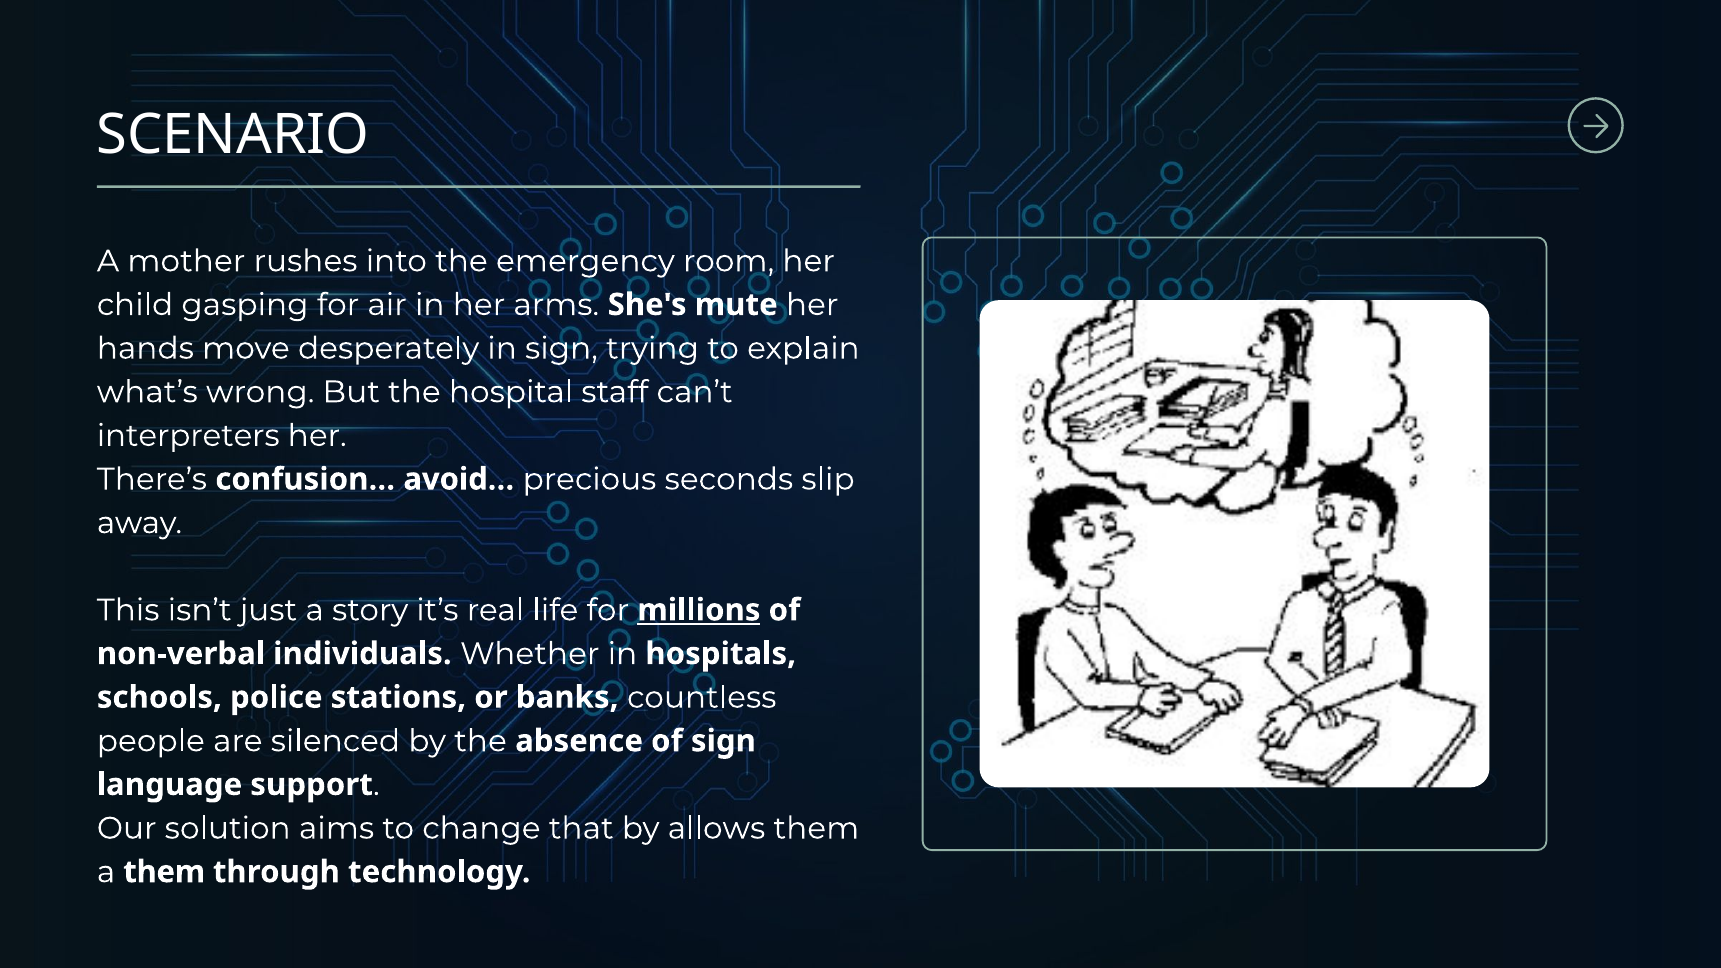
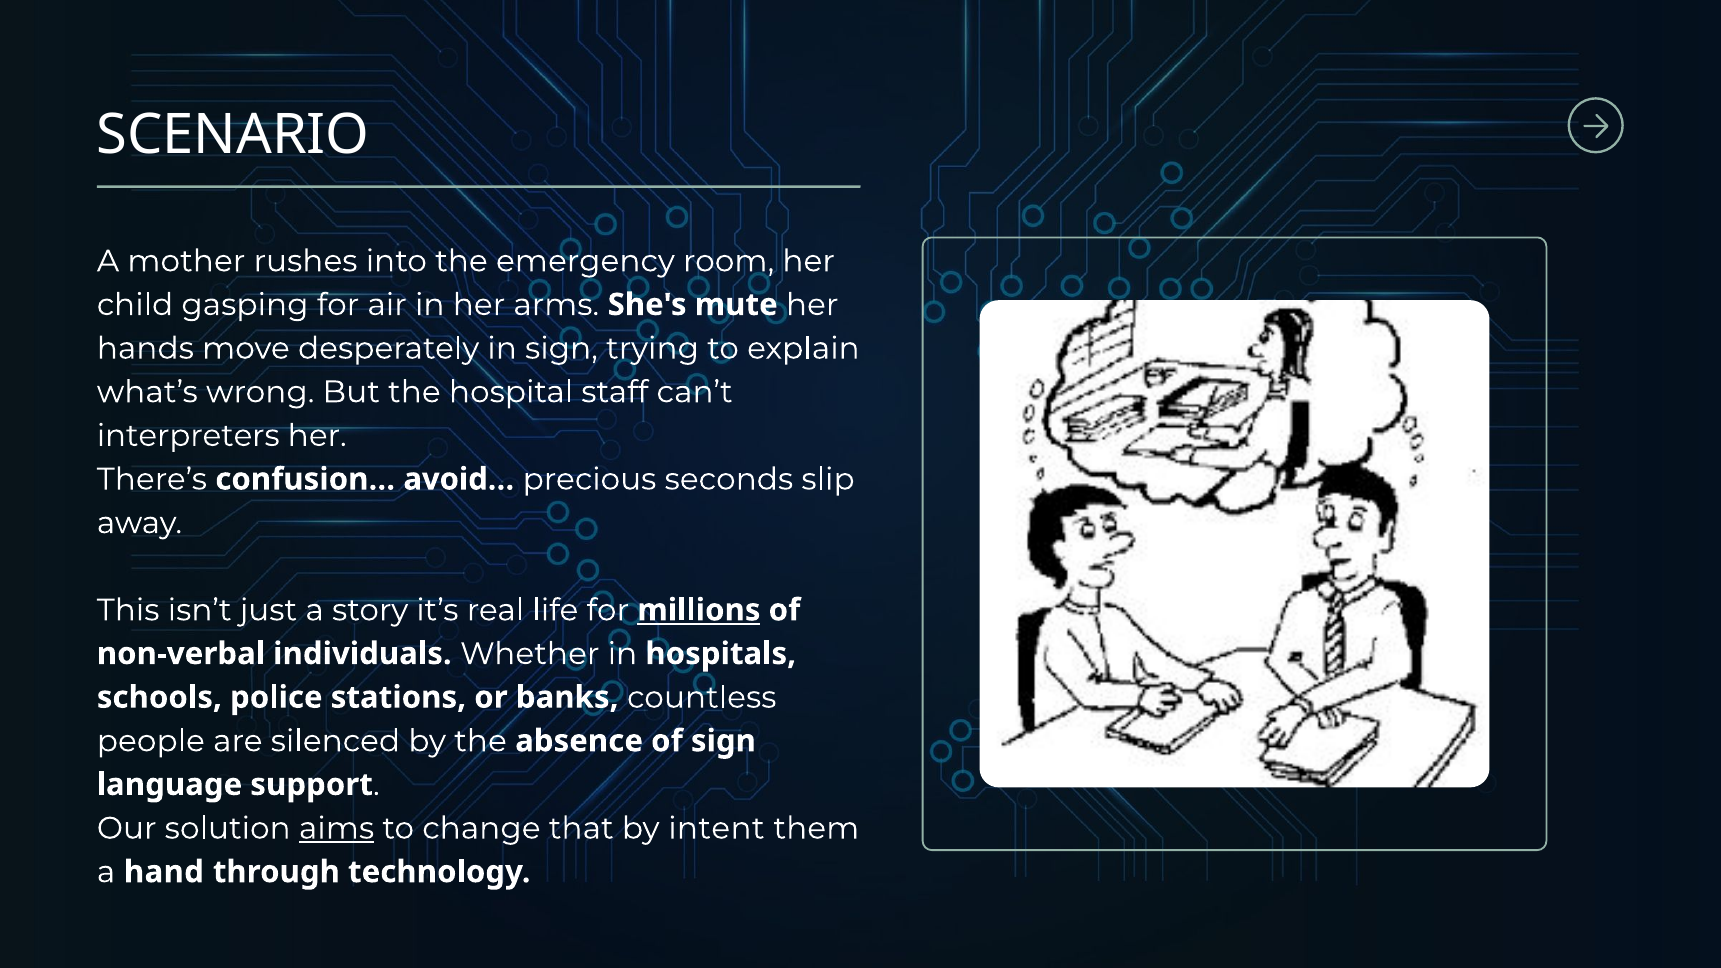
aims underline: none -> present
allows: allows -> intent
a them: them -> hand
